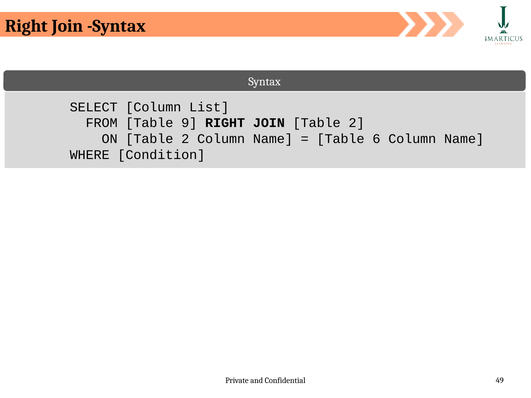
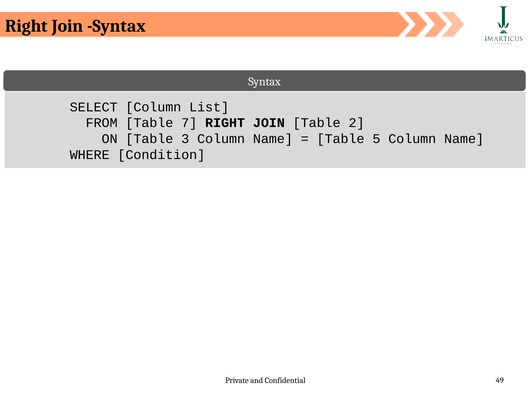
9: 9 -> 7
ON Table 2: 2 -> 3
6: 6 -> 5
